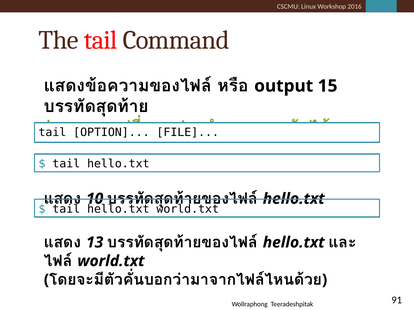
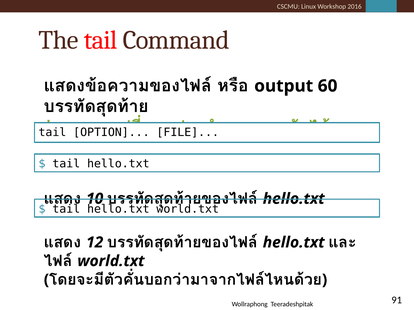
15: 15 -> 60
13: 13 -> 12
